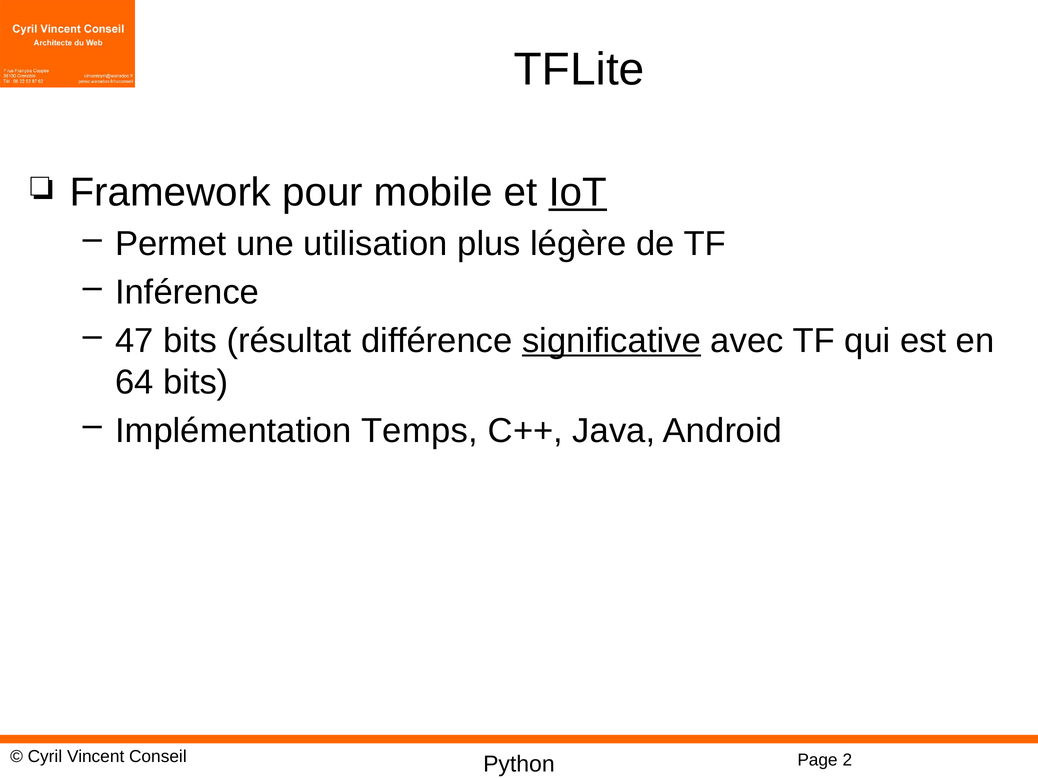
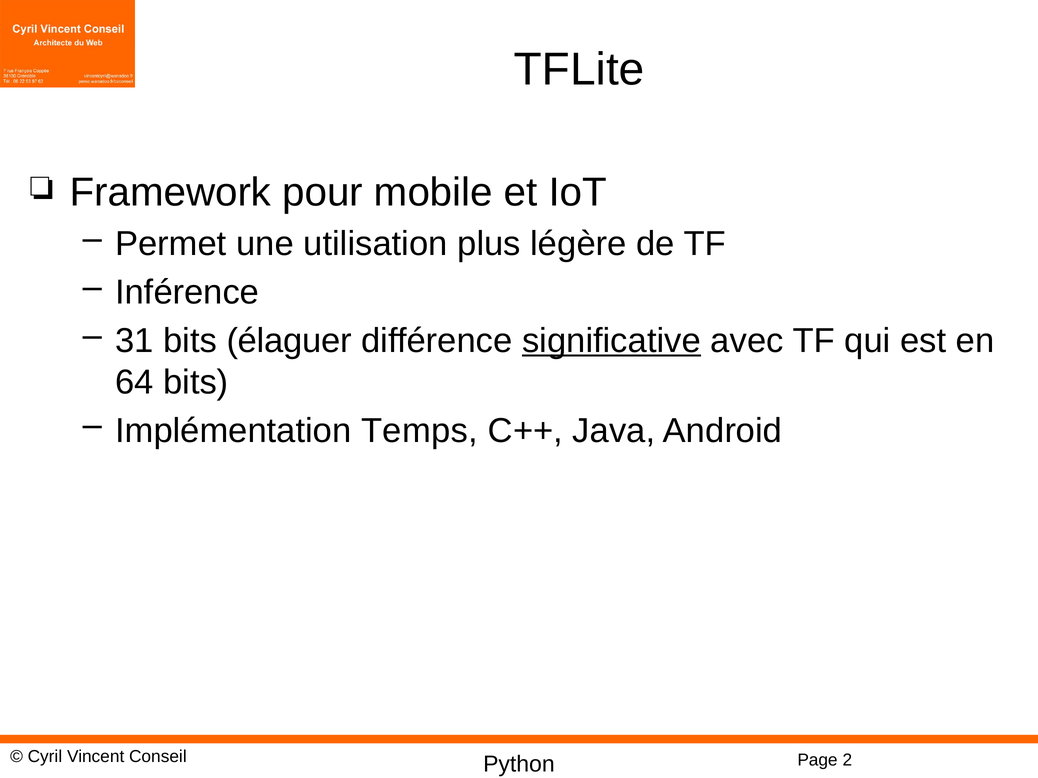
IoT underline: present -> none
47: 47 -> 31
résultat: résultat -> élaguer
